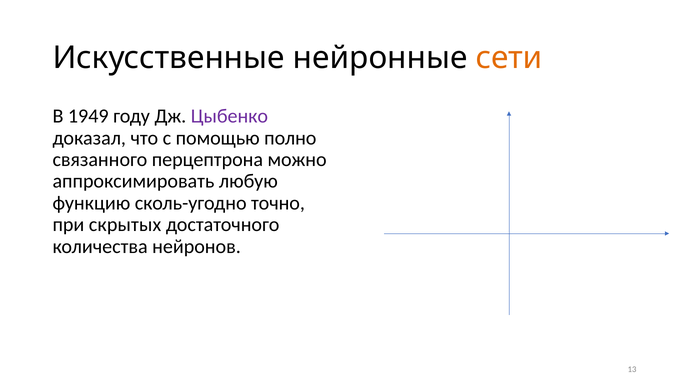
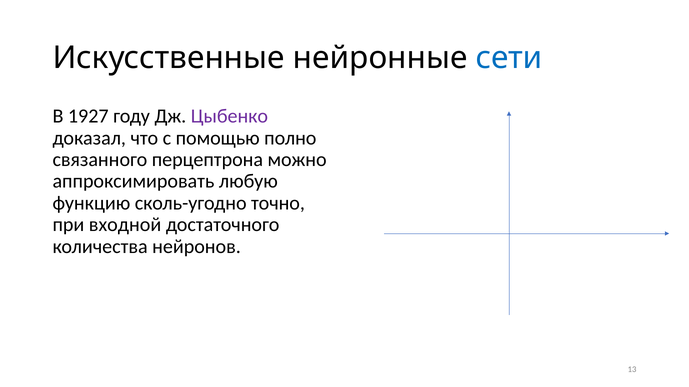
сети colour: orange -> blue
1949: 1949 -> 1927
скрытых: скрытых -> входной
